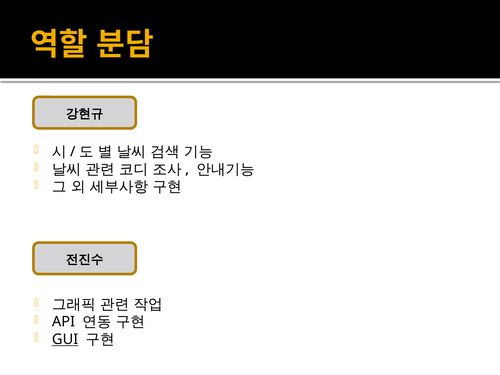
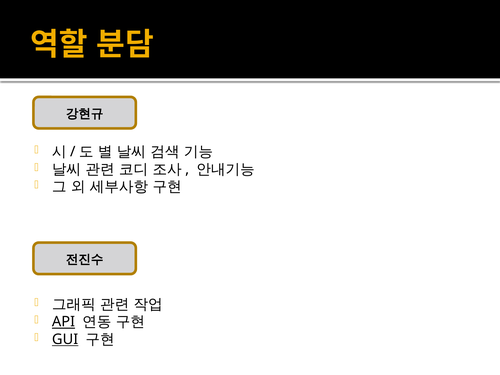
API underline: none -> present
